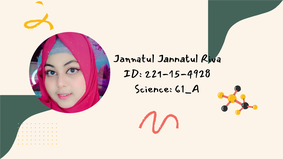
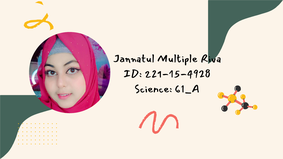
Jannatul Jannatul: Jannatul -> Multiple
